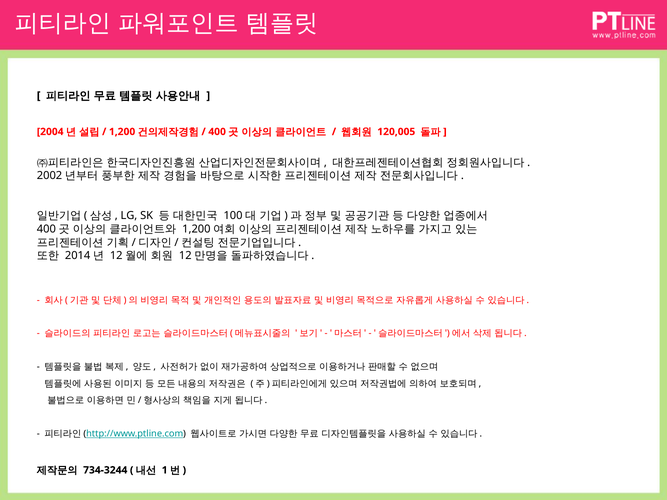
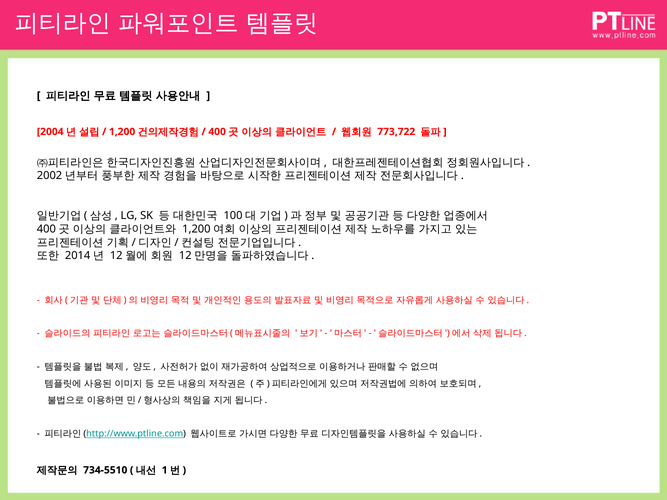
120,005: 120,005 -> 773,722
734-3244: 734-3244 -> 734-5510
